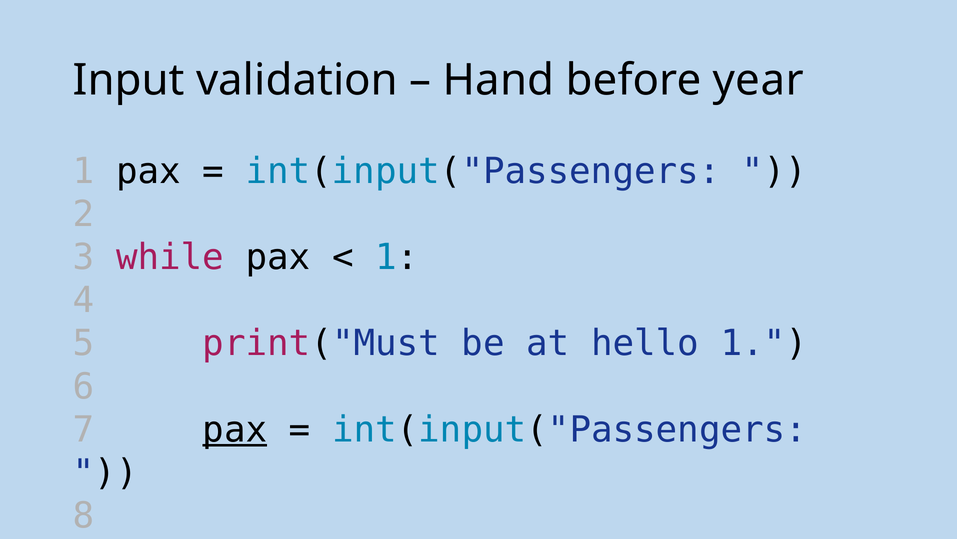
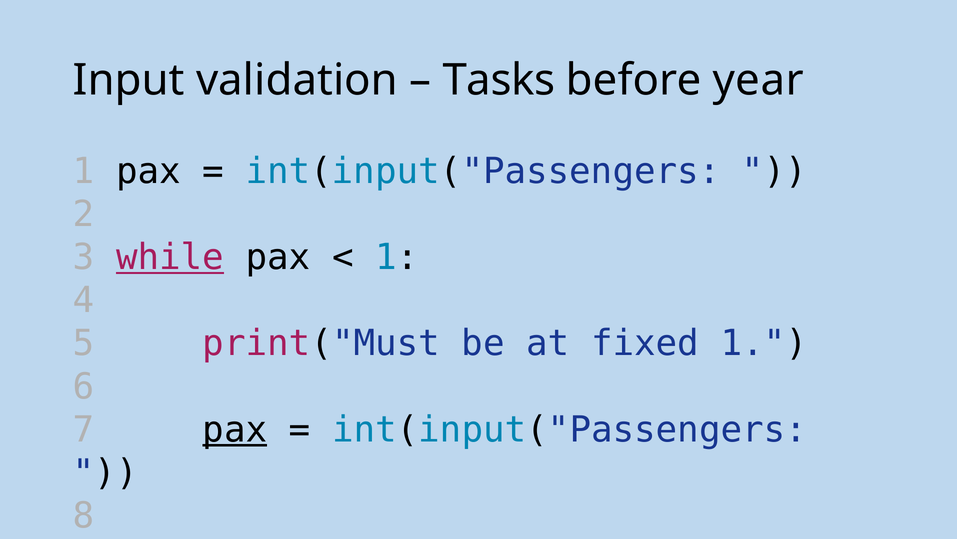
Hand: Hand -> Tasks
while underline: none -> present
hello: hello -> fixed
